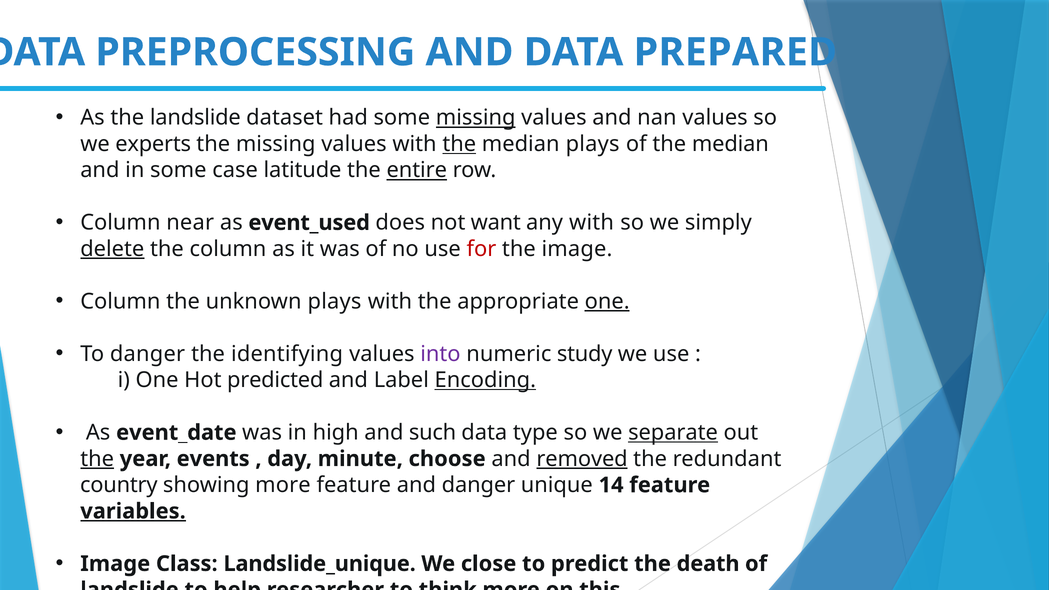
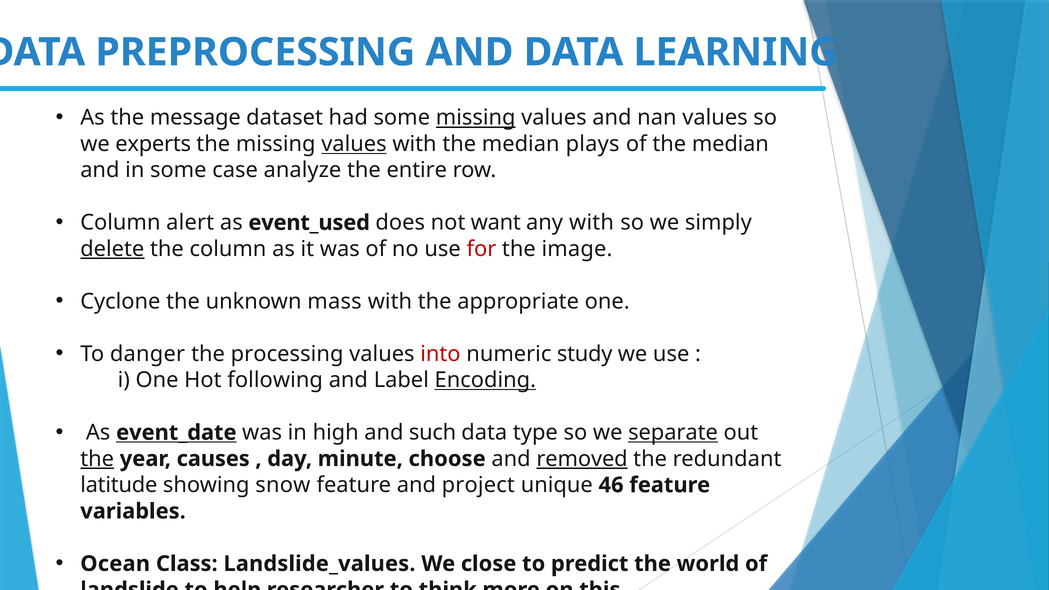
PREPARED: PREPARED -> LEARNING
the landslide: landslide -> message
values at (354, 144) underline: none -> present
the at (459, 144) underline: present -> none
latitude: latitude -> analyze
entire underline: present -> none
near: near -> alert
Column at (120, 301): Column -> Cyclone
unknown plays: plays -> mass
one at (607, 301) underline: present -> none
identifying: identifying -> processing
into colour: purple -> red
predicted: predicted -> following
event_date underline: none -> present
events: events -> causes
country: country -> latitude
showing more: more -> snow
and danger: danger -> project
14: 14 -> 46
variables underline: present -> none
Image at (115, 564): Image -> Ocean
Landslide_unique: Landslide_unique -> Landslide_values
death: death -> world
